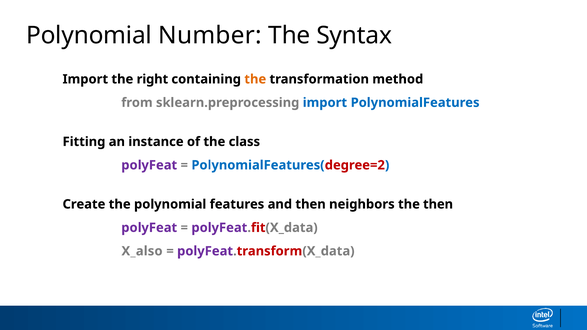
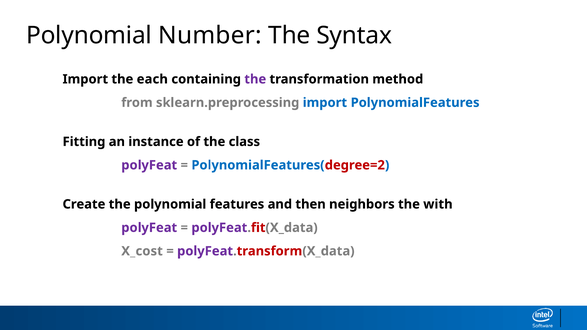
right: right -> each
the at (255, 79) colour: orange -> purple
the then: then -> with
X_also: X_also -> X_cost
